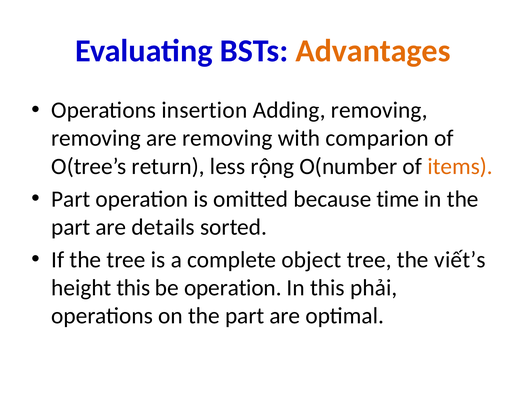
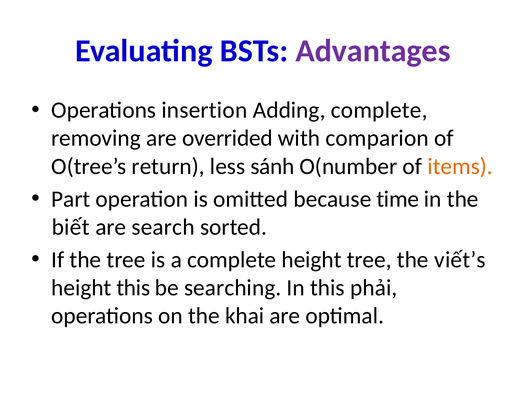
Advantages colour: orange -> purple
Adding removing: removing -> complete
are removing: removing -> overrided
rộng: rộng -> sánh
part at (71, 227): part -> biết
details: details -> search
complete object: object -> height
be operation: operation -> searching
on the part: part -> khai
